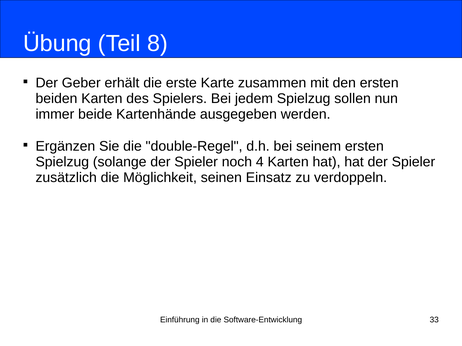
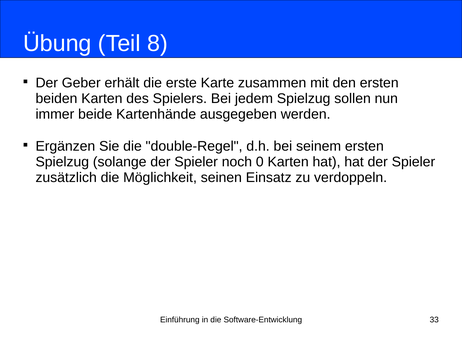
4: 4 -> 0
